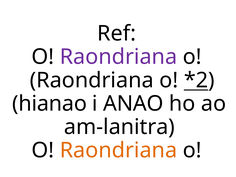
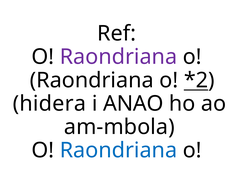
hianao: hianao -> hidera
am-lanitra: am-lanitra -> am-mbola
Raondriana at (118, 150) colour: orange -> blue
